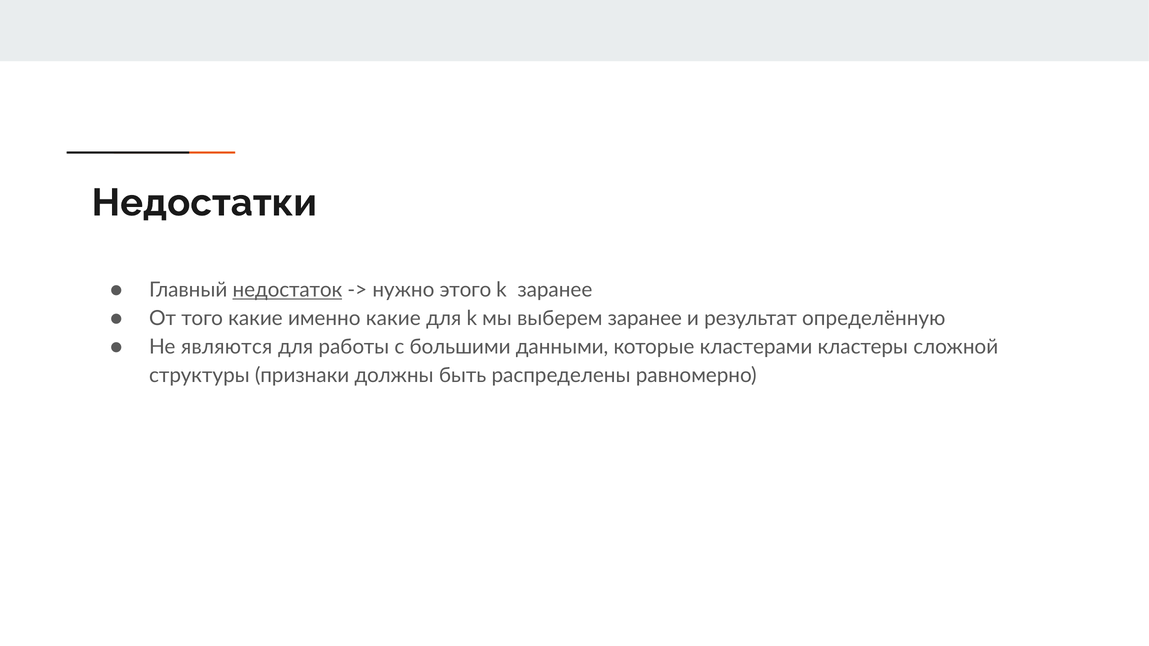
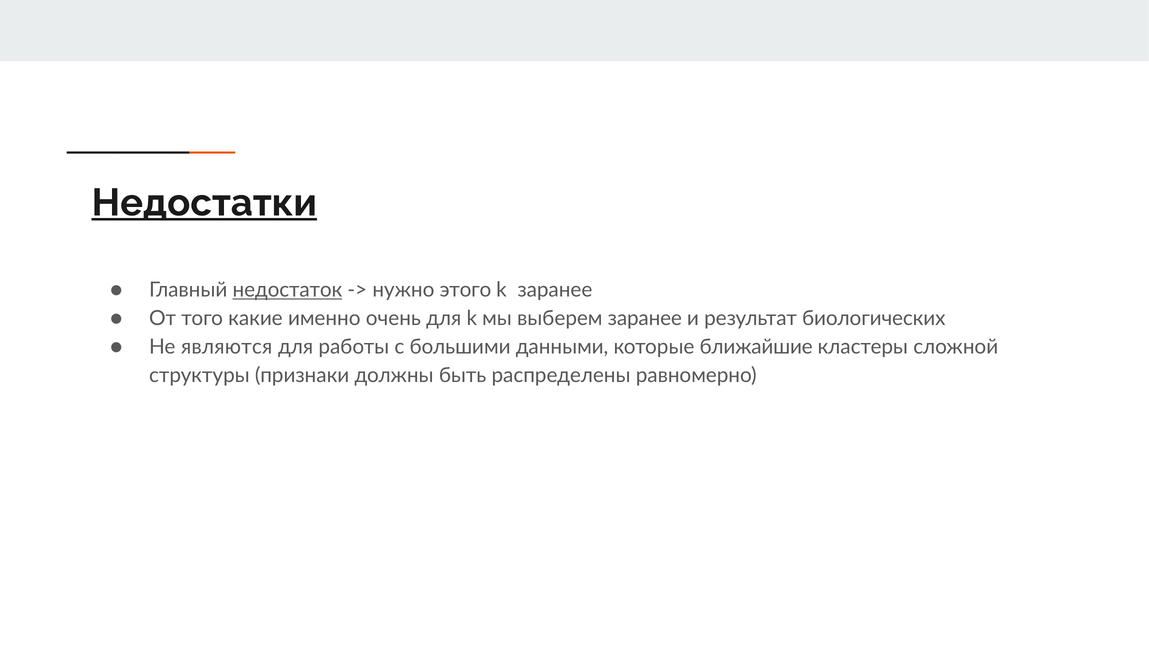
Недостатки underline: none -> present
именно какие: какие -> очень
определённую: определённую -> биологических
кластерами: кластерами -> ближайшие
